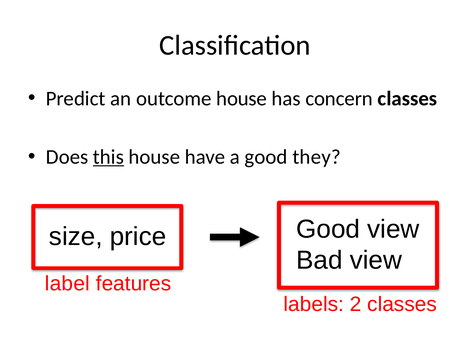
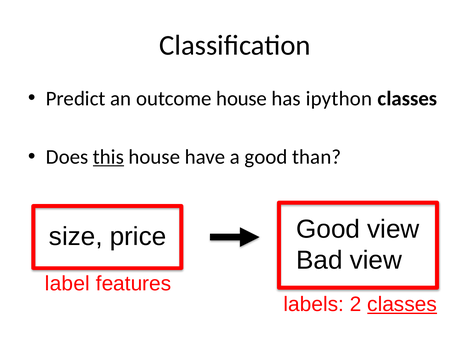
concern: concern -> ipython
they: they -> than
classes at (402, 305) underline: none -> present
